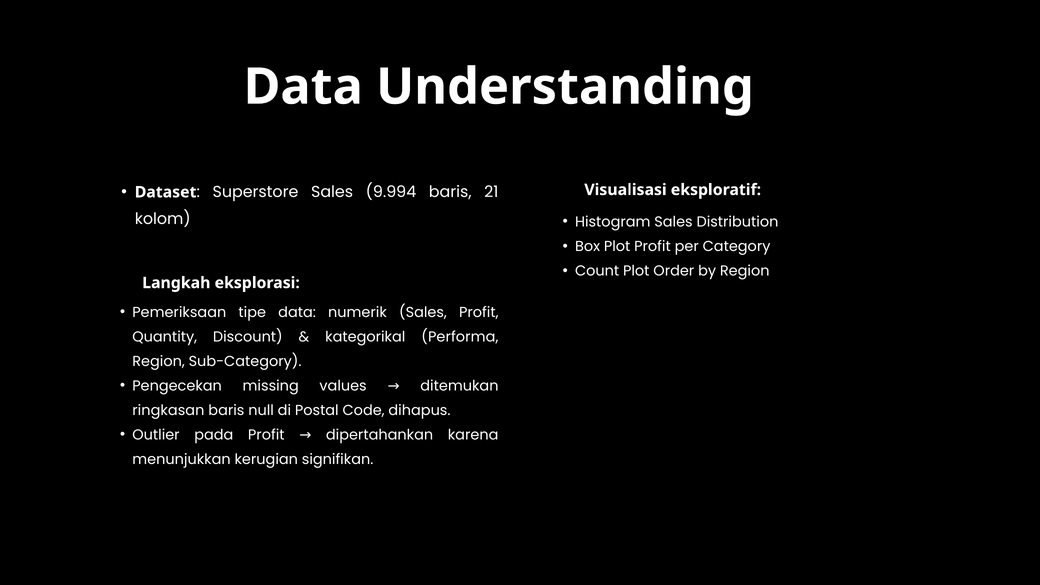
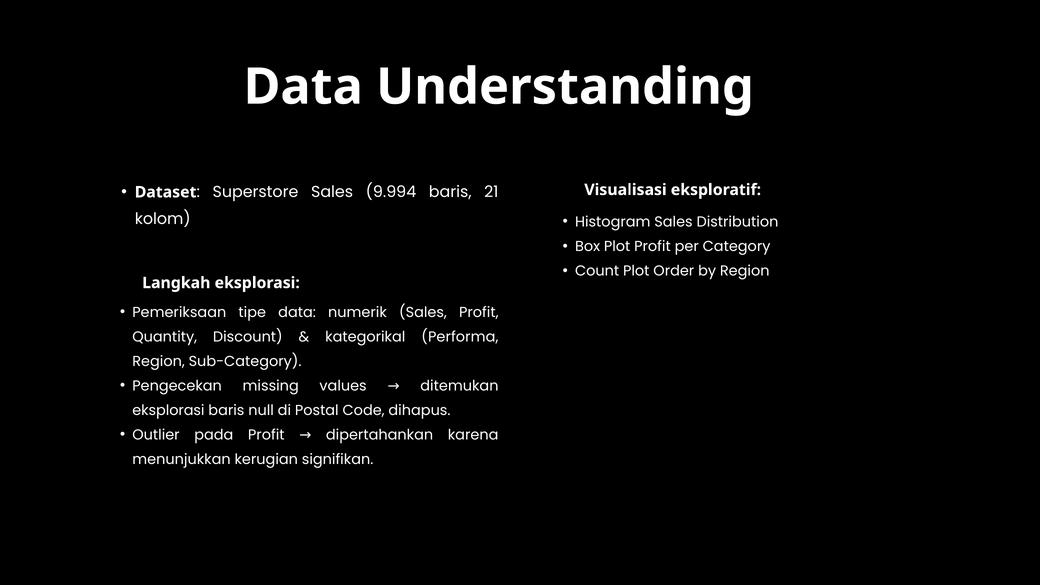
ringkasan at (168, 410): ringkasan -> eksplorasi
